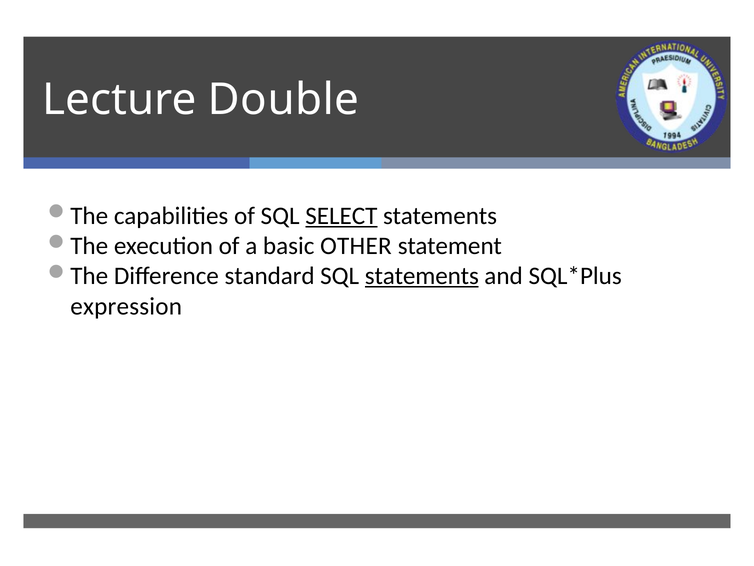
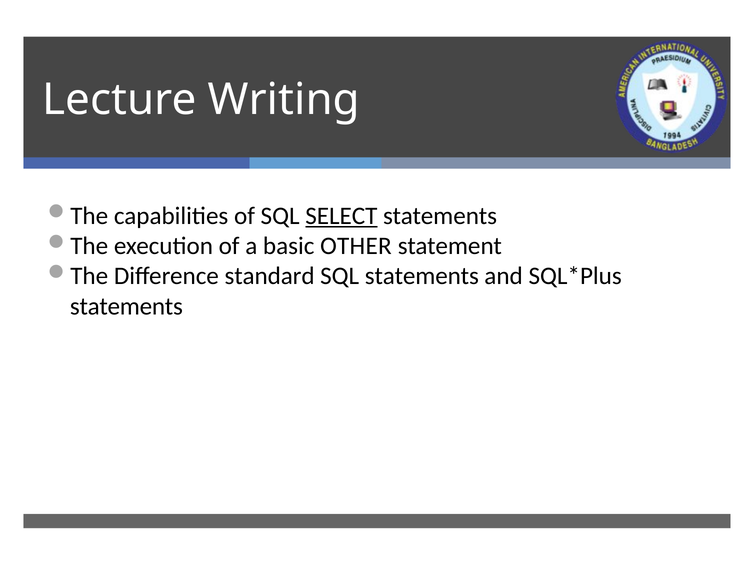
Double: Double -> Writing
statements at (422, 276) underline: present -> none
expression at (126, 306): expression -> statements
